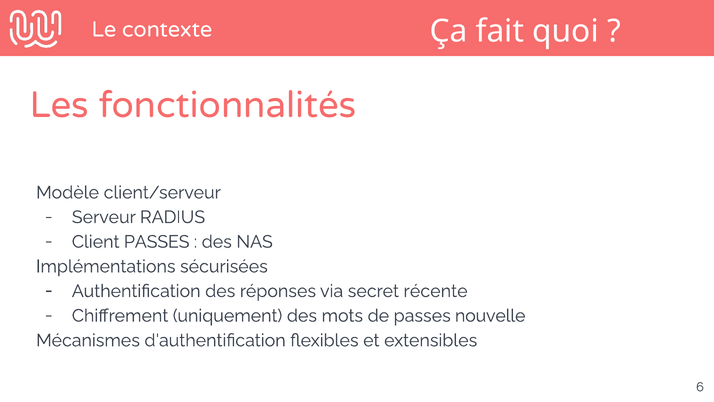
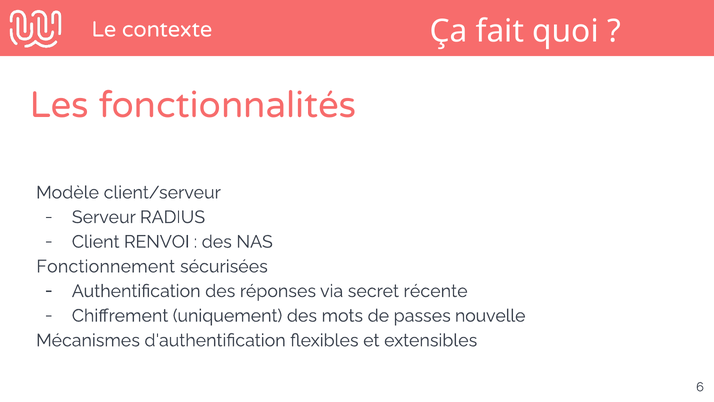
Client PASSES: PASSES -> RENVOI
Implémentations: Implémentations -> Fonctionnement
